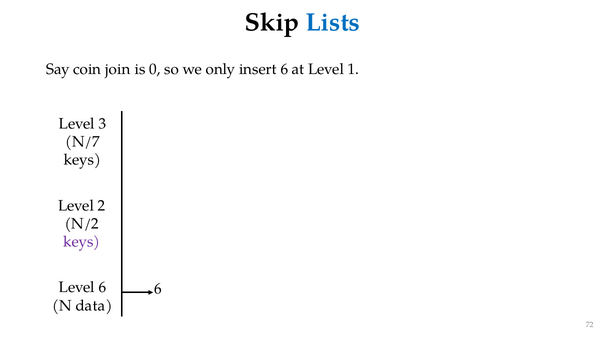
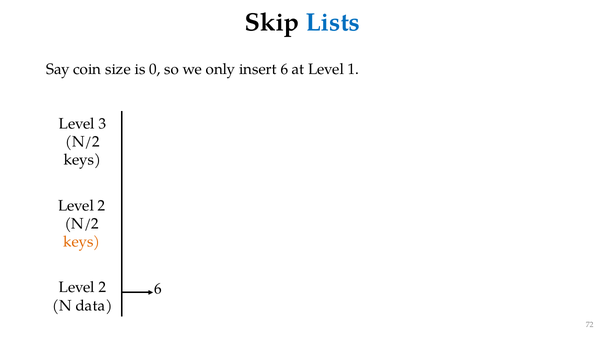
join: join -> size
N/7 at (82, 142): N/7 -> N/2
keys at (82, 242) colour: purple -> orange
6 at (102, 288): 6 -> 2
